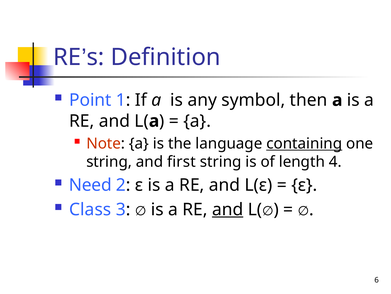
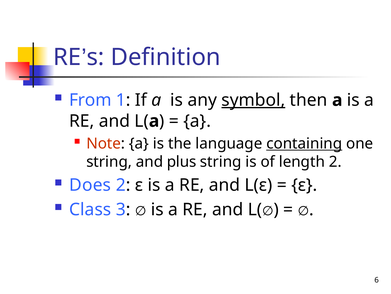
Point: Point -> From
symbol underline: none -> present
first: first -> plus
length 4: 4 -> 2
Need: Need -> Does
and at (228, 209) underline: present -> none
